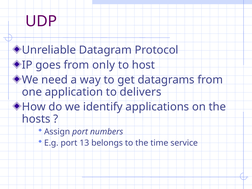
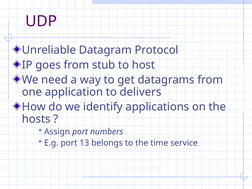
only: only -> stub
